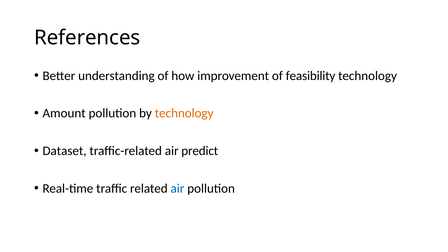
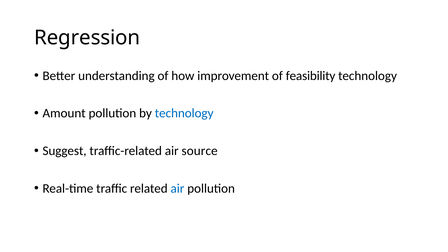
References: References -> Regression
technology at (184, 113) colour: orange -> blue
Dataset: Dataset -> Suggest
predict: predict -> source
